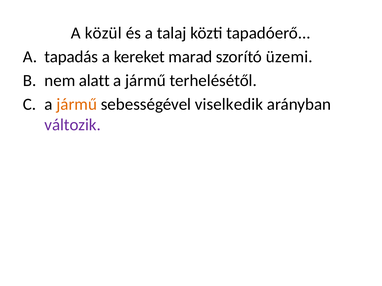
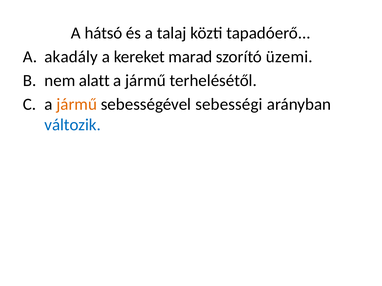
közül: közül -> hátsó
tapadás: tapadás -> akadály
viselkedik: viselkedik -> sebességi
változik colour: purple -> blue
